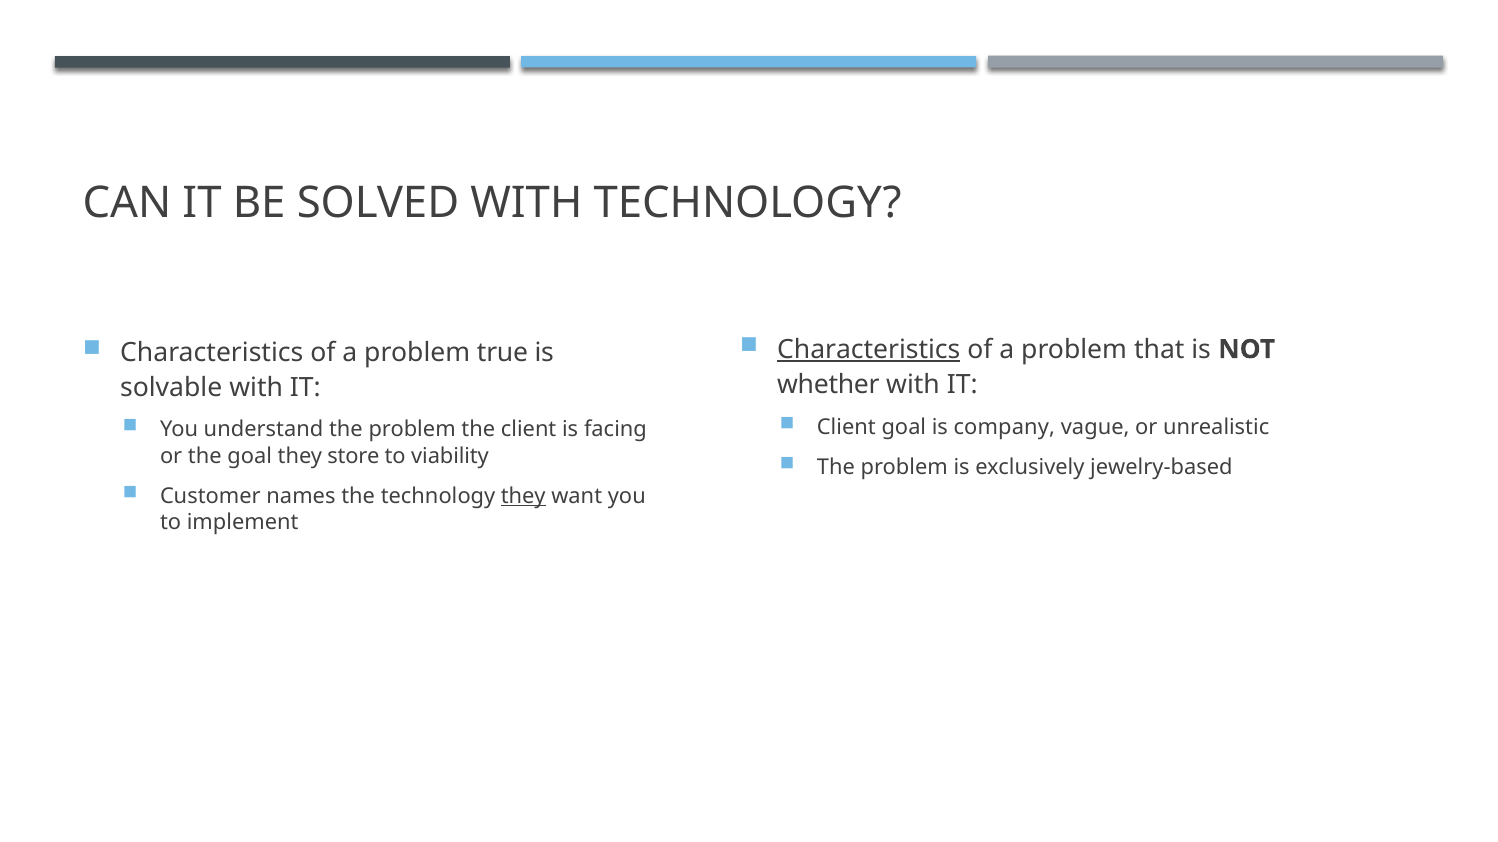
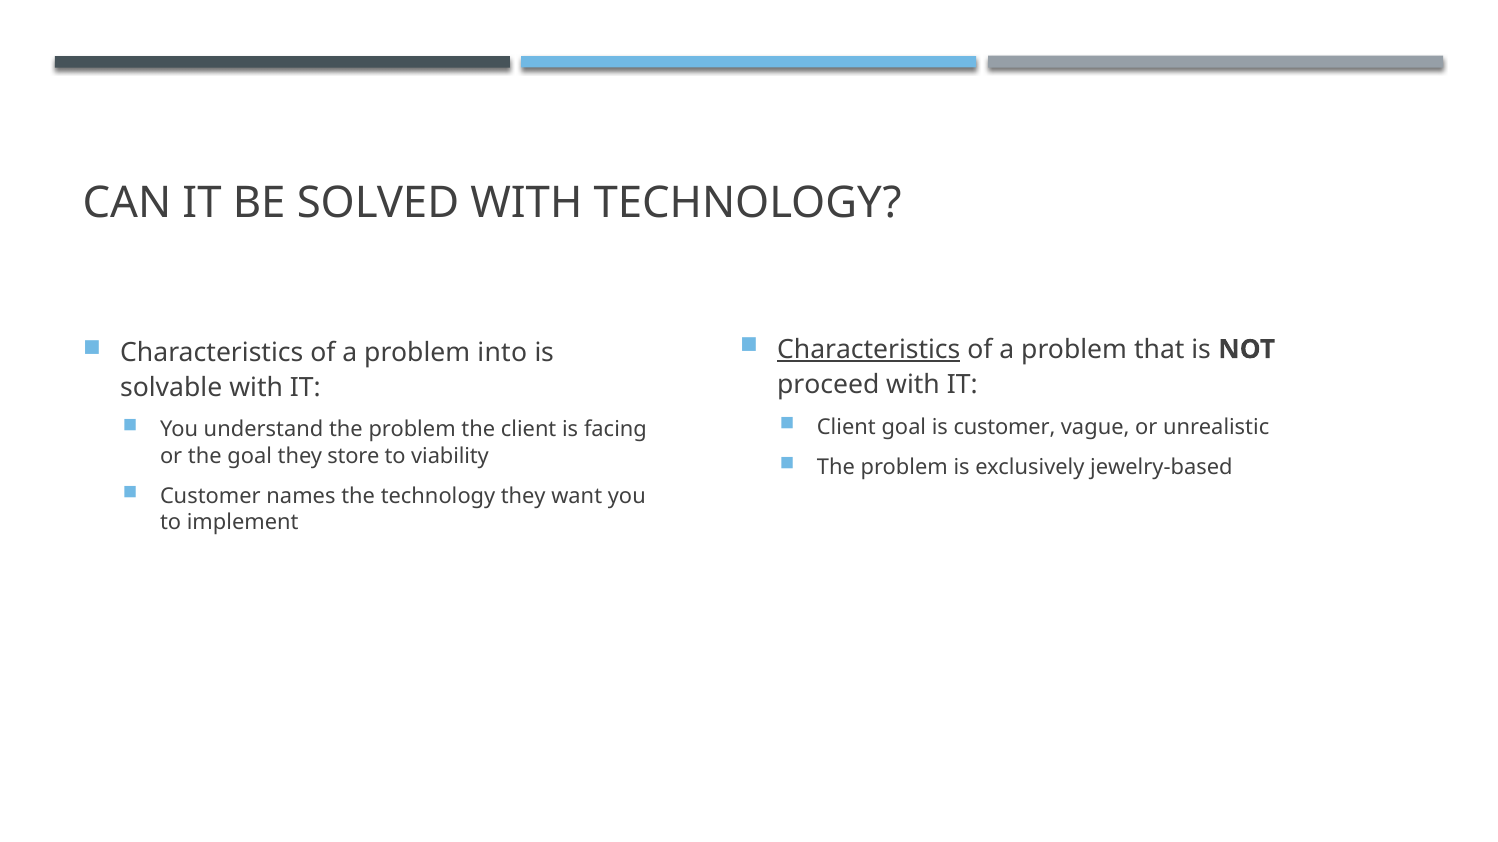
true: true -> into
whether: whether -> proceed
is company: company -> customer
they at (523, 496) underline: present -> none
